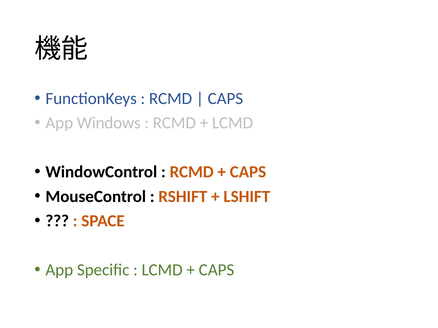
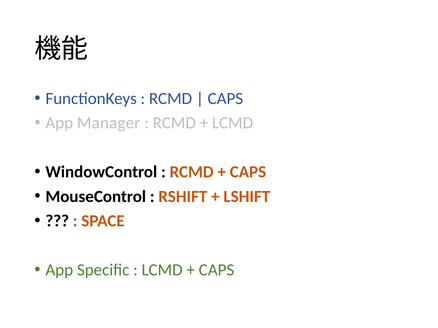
Windows: Windows -> Manager
